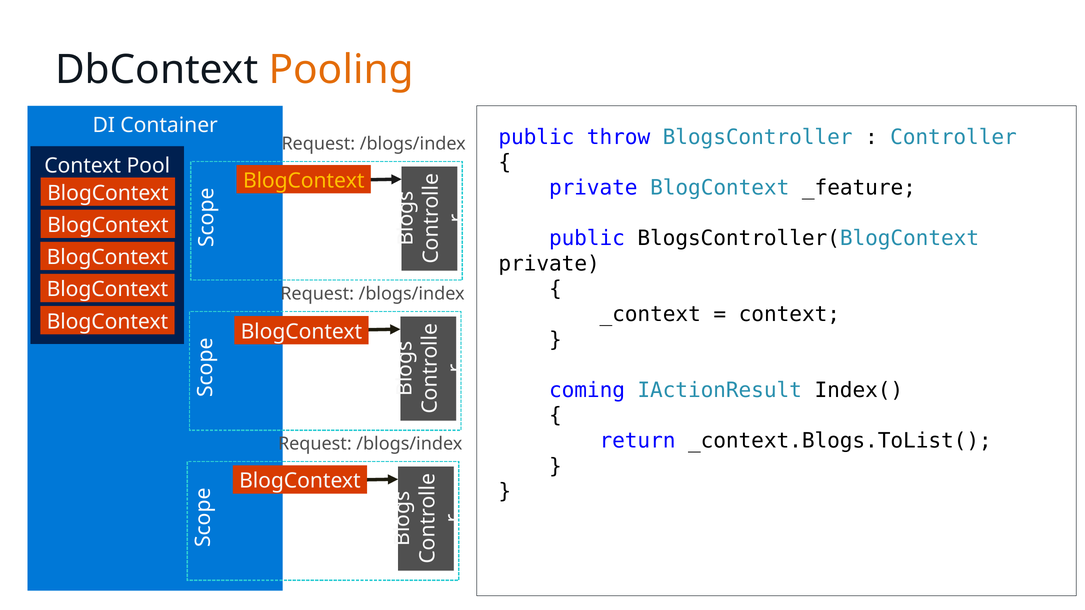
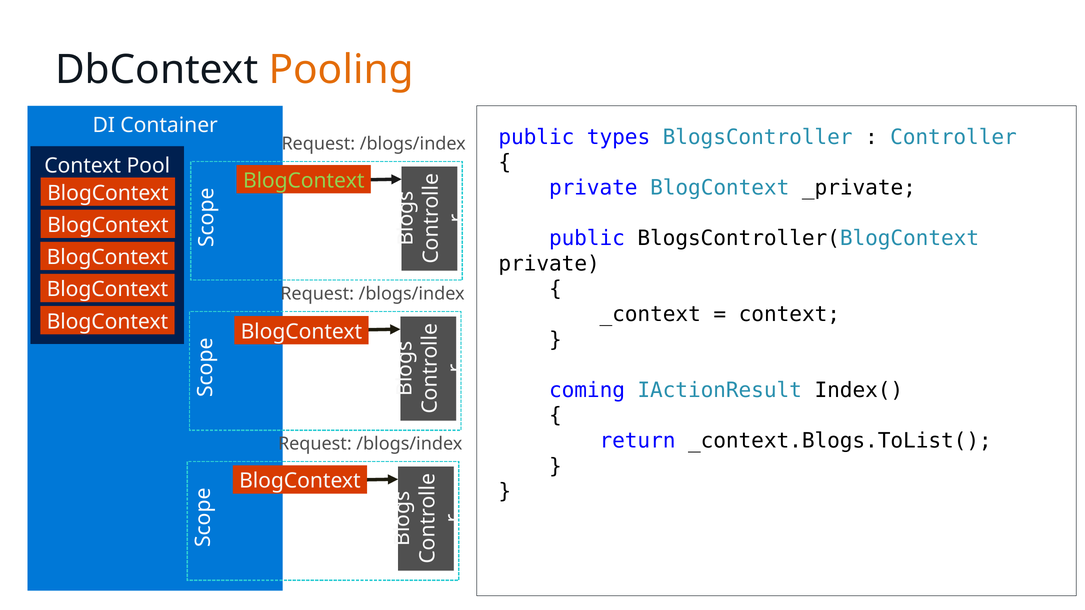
throw: throw -> types
BlogContext at (304, 181) colour: yellow -> light green
_feature: _feature -> _private
